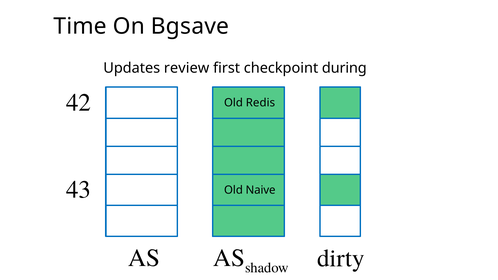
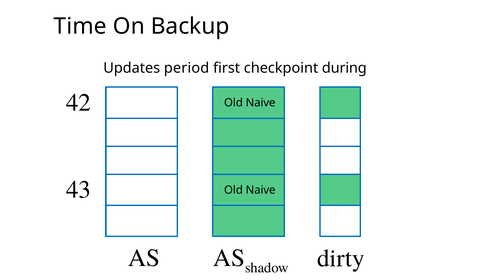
Bgsave: Bgsave -> Backup
review: review -> period
Redis at (260, 103): Redis -> Naive
